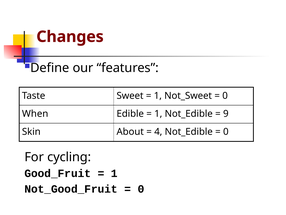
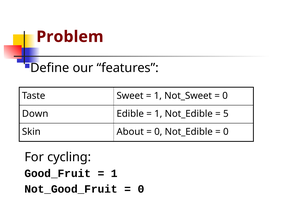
Changes: Changes -> Problem
When: When -> Down
9: 9 -> 5
4 at (158, 131): 4 -> 0
